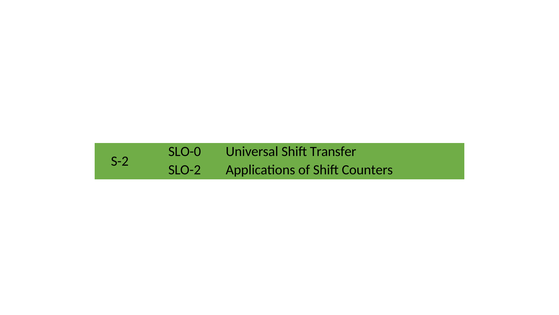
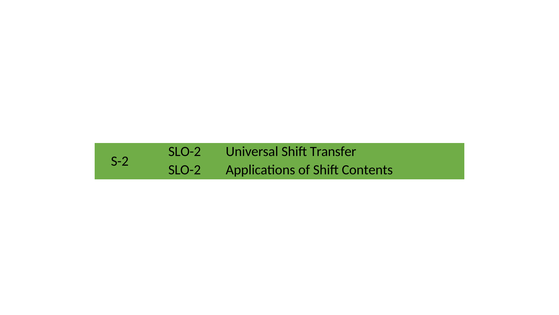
SLO-0 at (185, 151): SLO-0 -> SLO-2
Counters: Counters -> Contents
